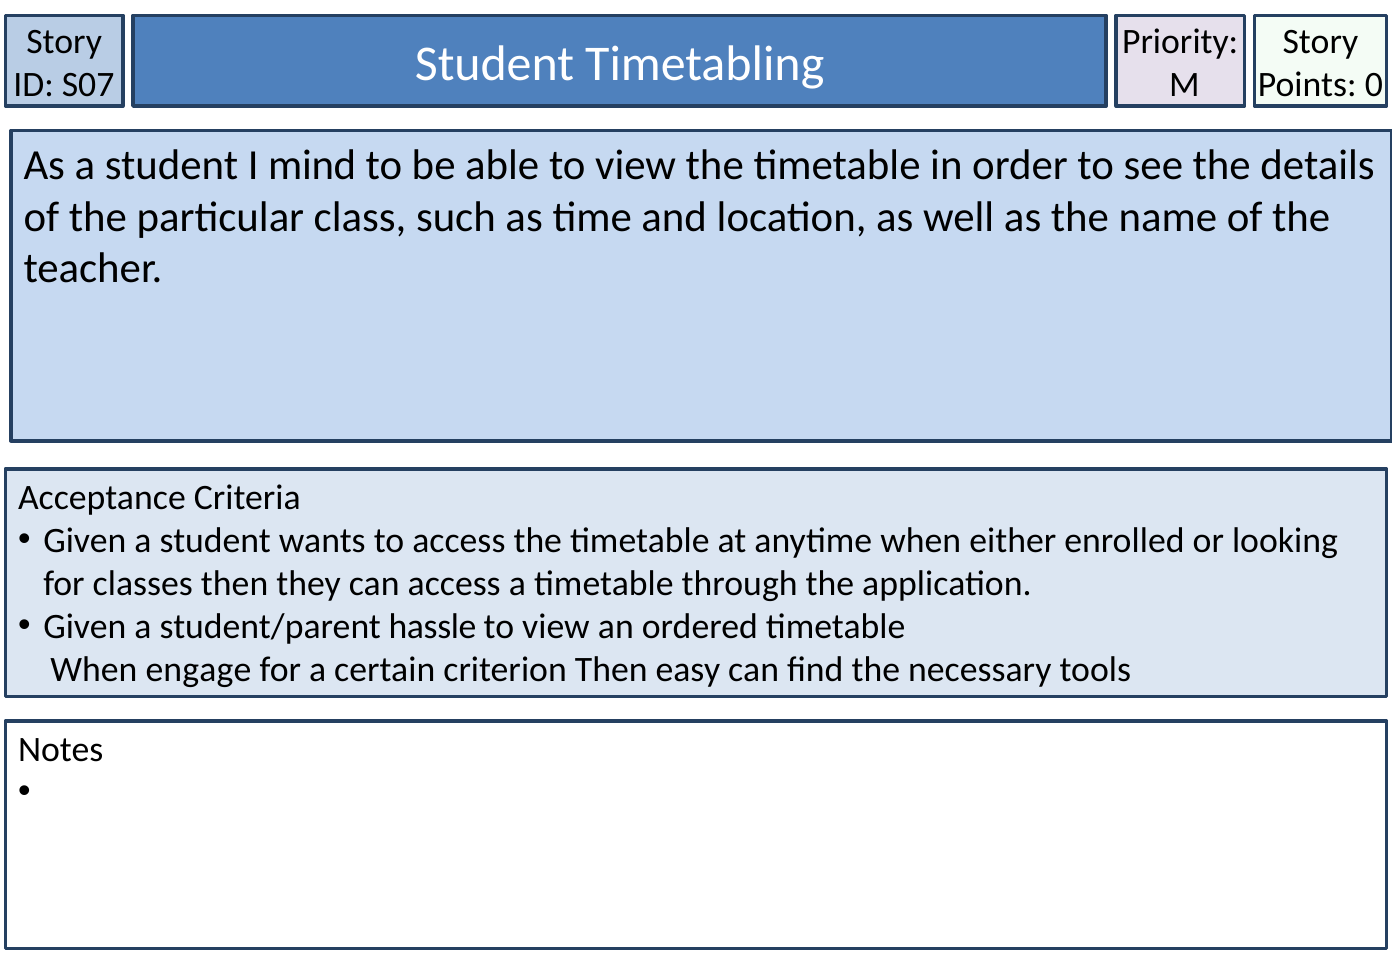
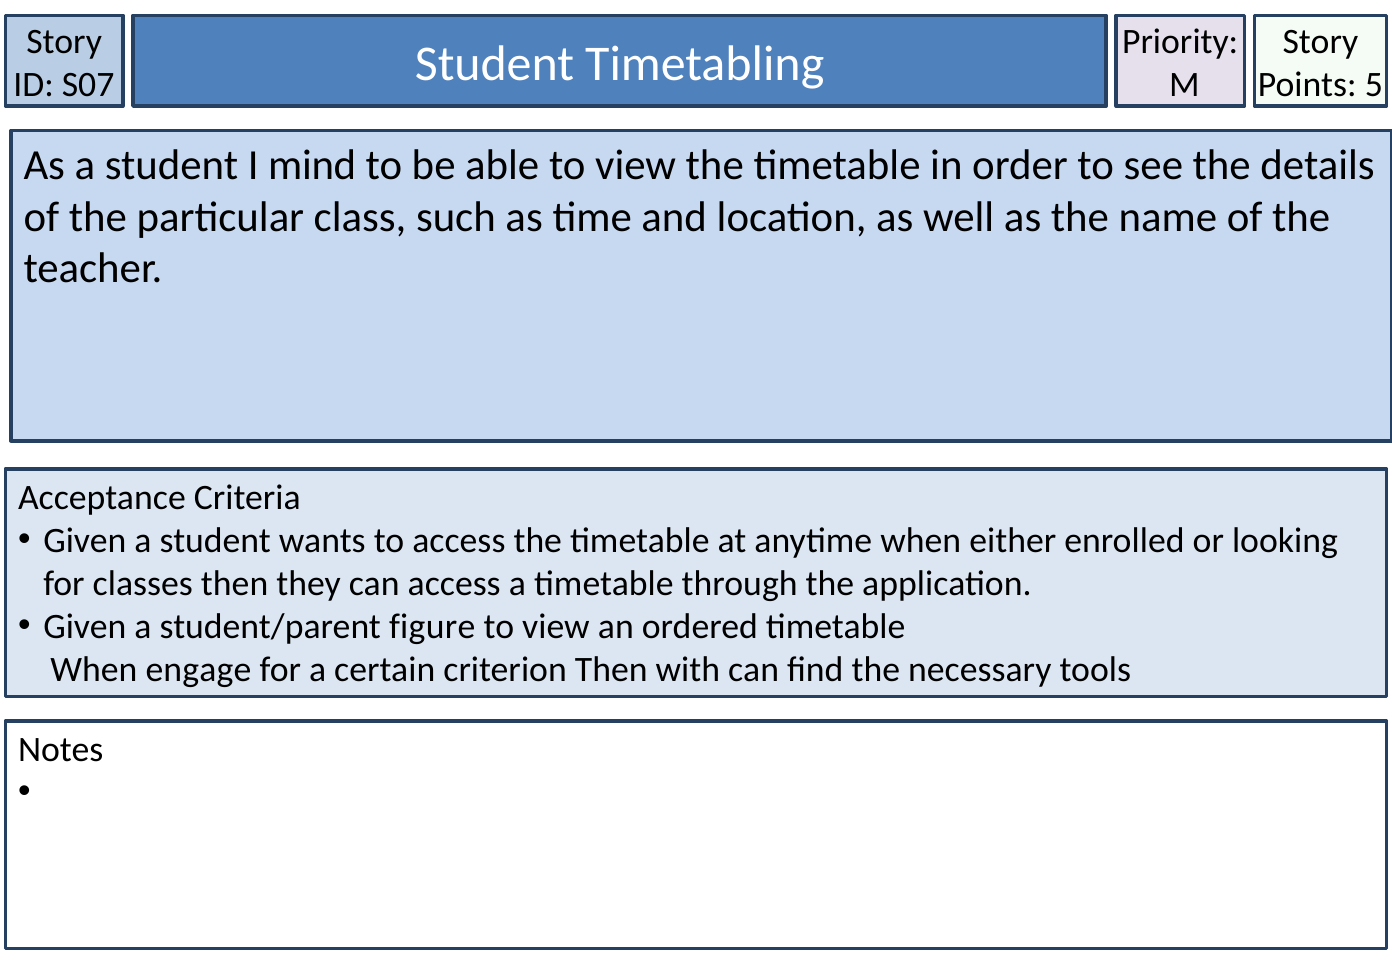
0: 0 -> 5
hassle: hassle -> figure
easy: easy -> with
